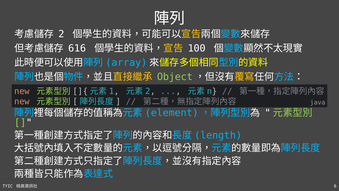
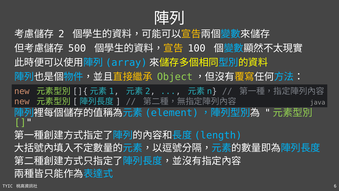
616: 616 -> 500
